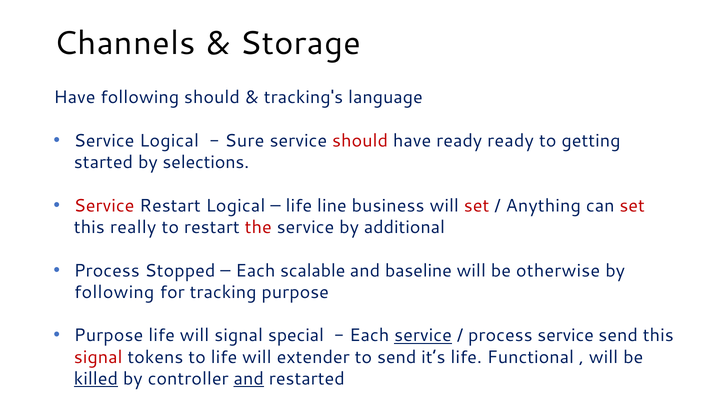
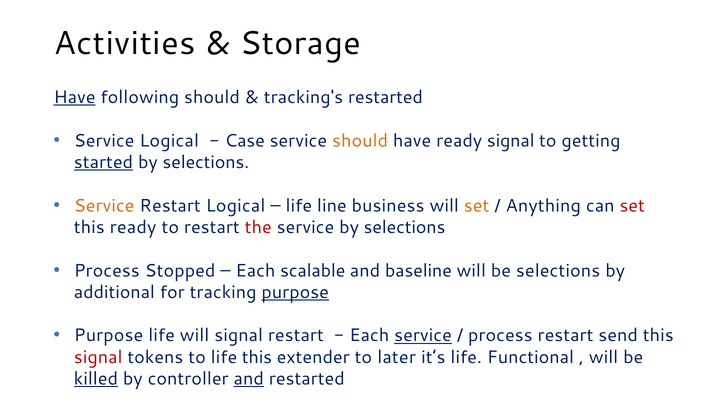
Channels: Channels -> Activities
Have at (75, 97) underline: none -> present
tracking's language: language -> restarted
Sure: Sure -> Case
should at (360, 141) colour: red -> orange
ready ready: ready -> signal
started underline: none -> present
Service at (104, 206) colour: red -> orange
set at (477, 206) colour: red -> orange
this really: really -> ready
service by additional: additional -> selections
be otherwise: otherwise -> selections
following at (114, 292): following -> additional
purpose at (295, 292) underline: none -> present
signal special: special -> restart
process service: service -> restart
to life will: will -> this
to send: send -> later
